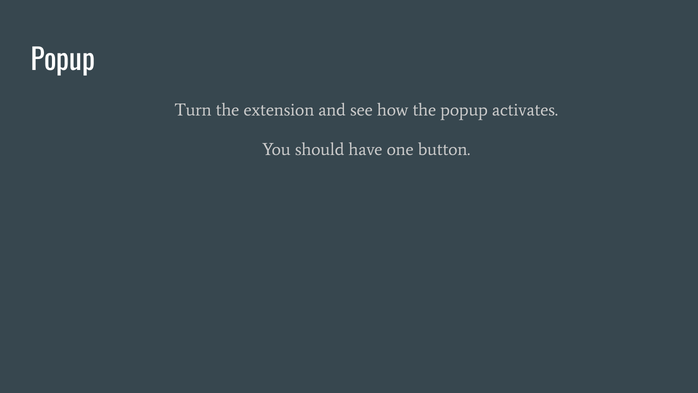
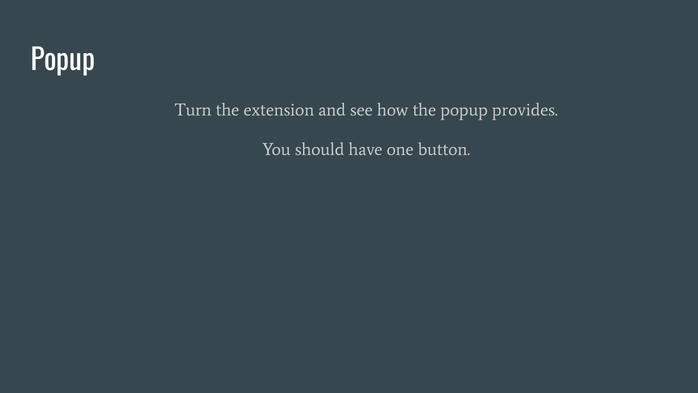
activates: activates -> provides
